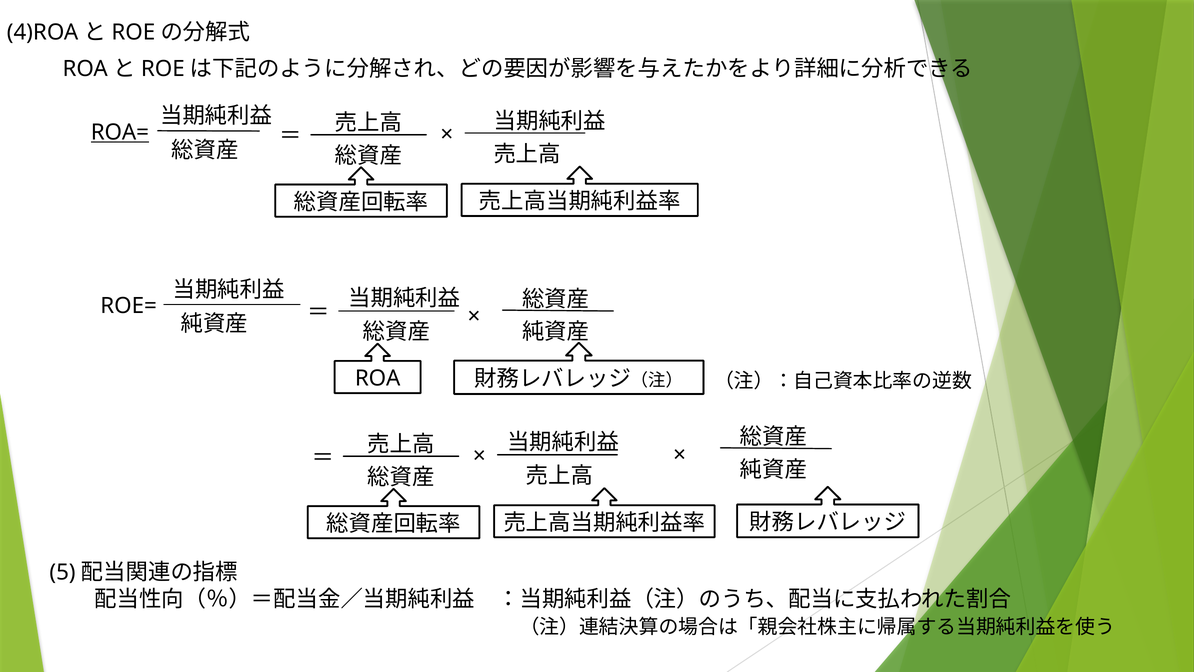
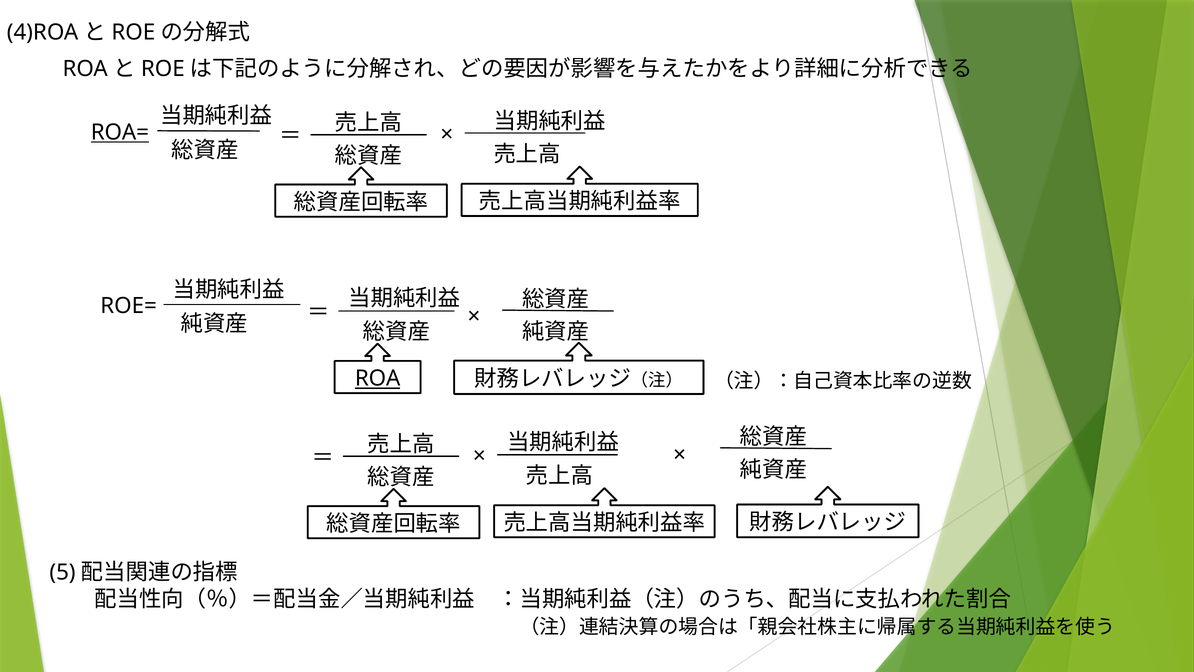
ROA underline: none -> present
